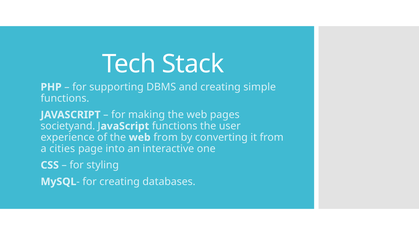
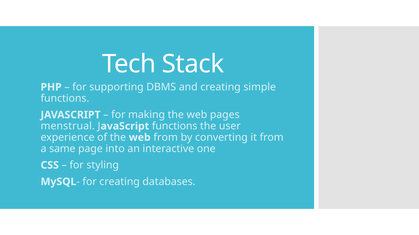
societyand: societyand -> menstrual
cities: cities -> same
